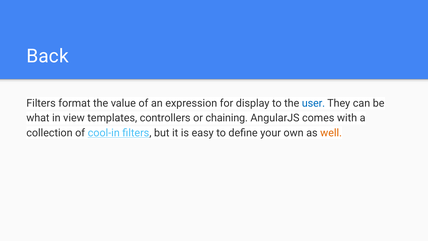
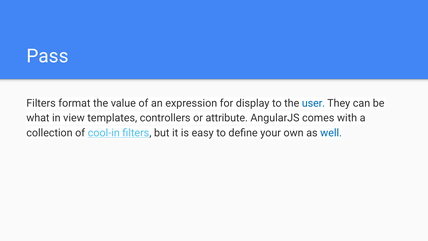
Back: Back -> Pass
chaining: chaining -> attribute
well colour: orange -> blue
